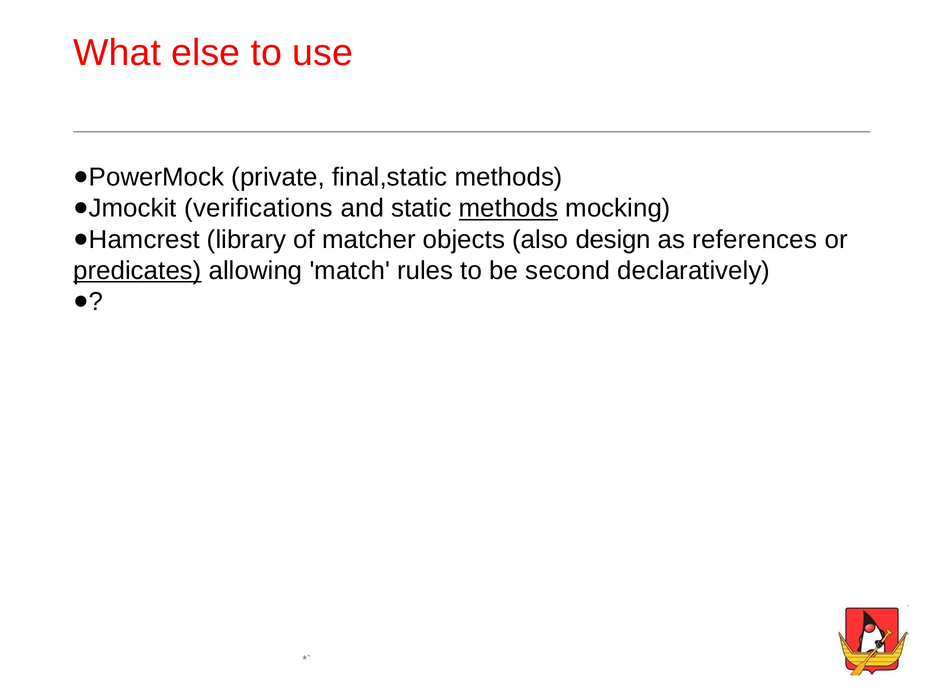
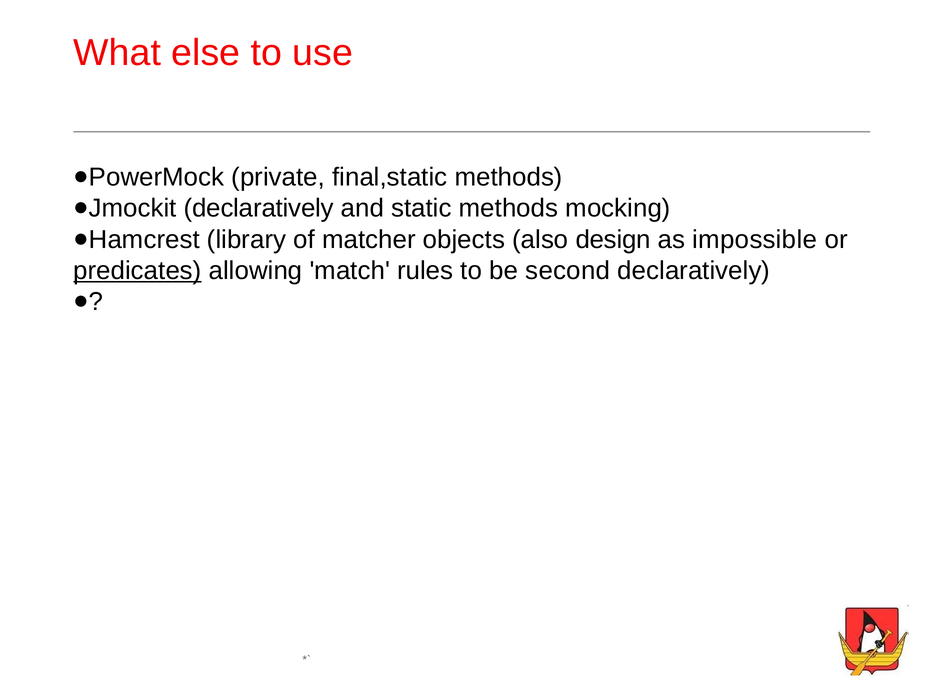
verifications at (259, 208): verifications -> declaratively
methods at (509, 208) underline: present -> none
references: references -> impossible
